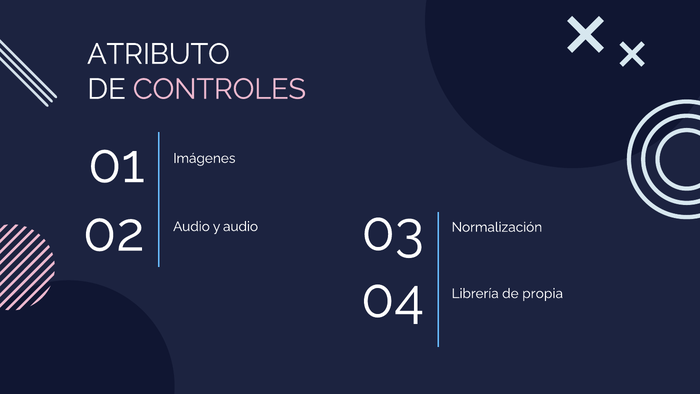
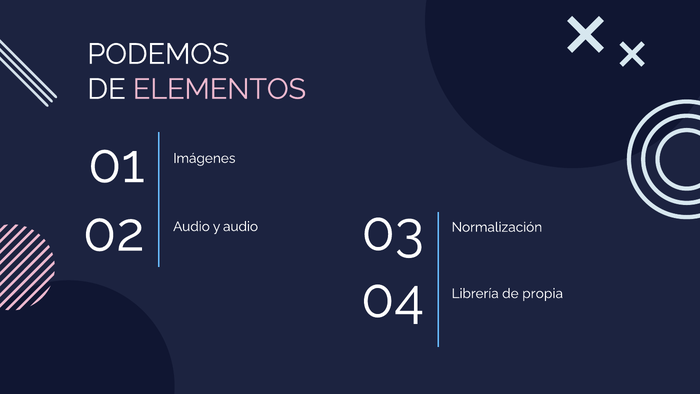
ATRIBUTO: ATRIBUTO -> PODEMOS
CONTROLES: CONTROLES -> ELEMENTOS
